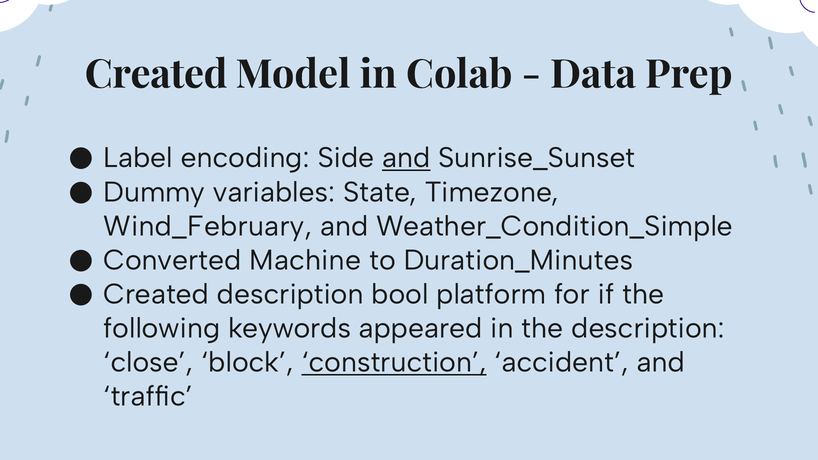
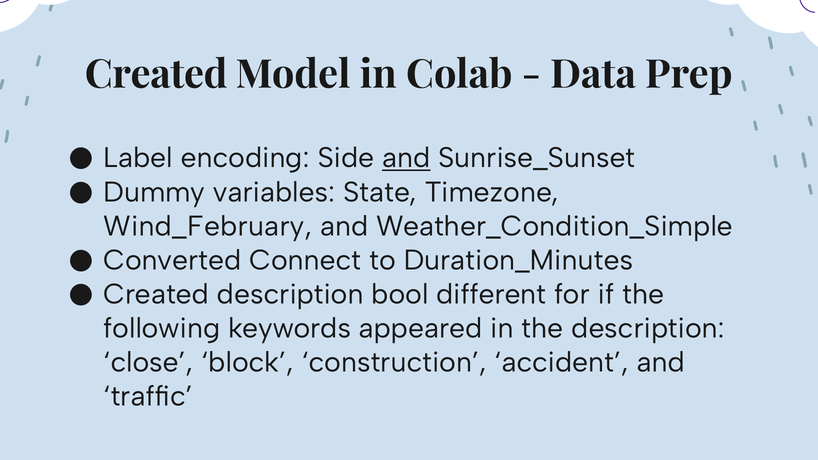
Machine: Machine -> Connect
platform: platform -> different
construction underline: present -> none
